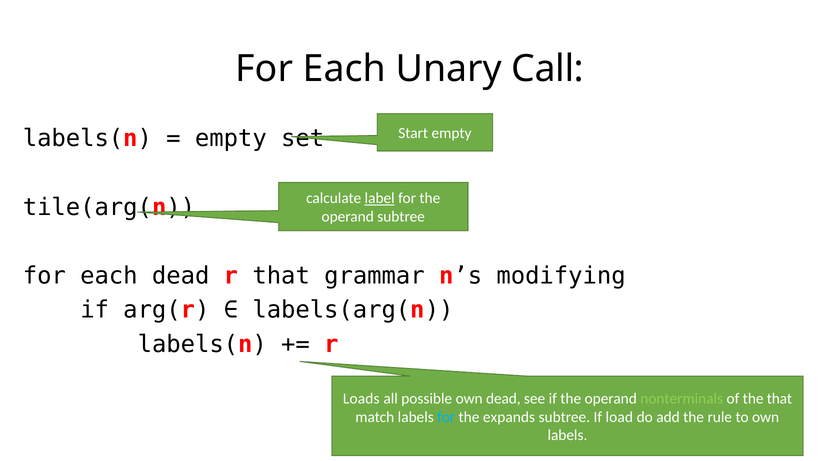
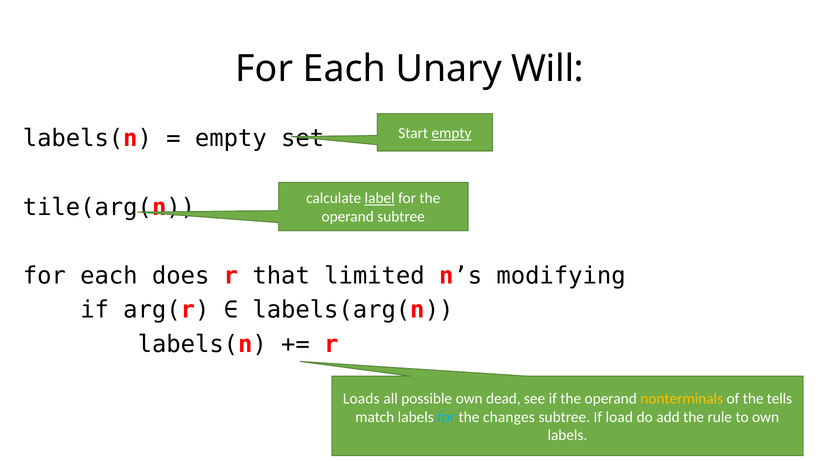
Call: Call -> Will
empty at (452, 133) underline: none -> present
each dead: dead -> does
grammar: grammar -> limited
nonterminals colour: light green -> yellow
the that: that -> tells
expands: expands -> changes
